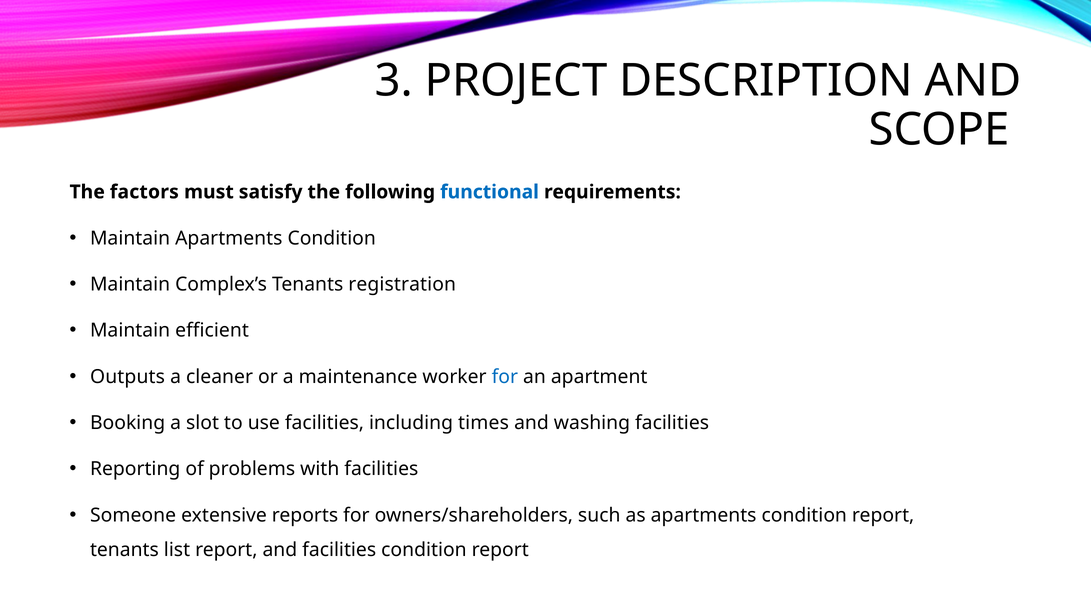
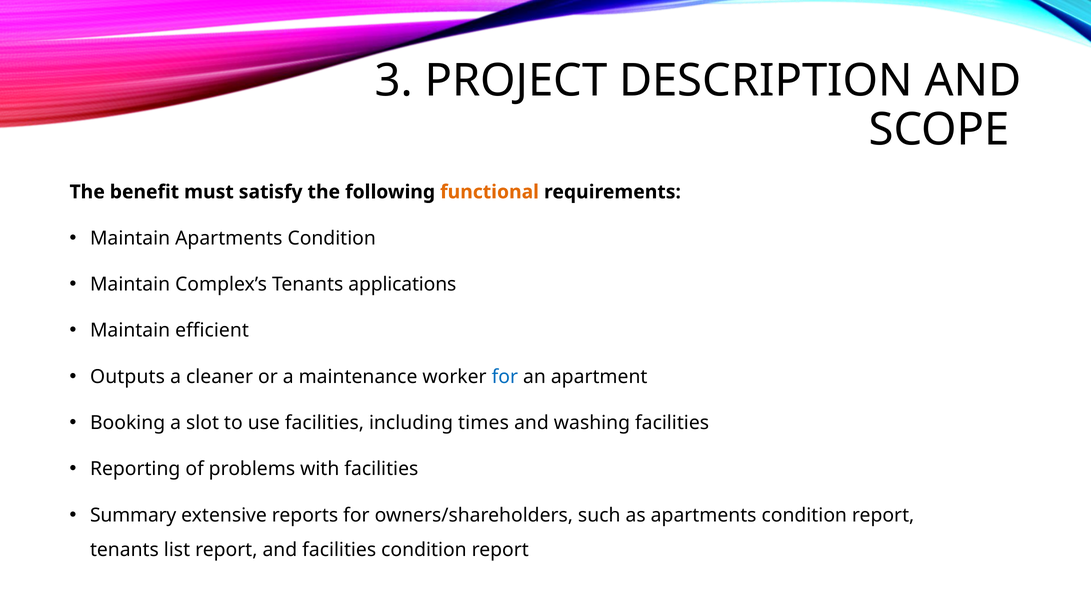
factors: factors -> benefit
functional colour: blue -> orange
registration: registration -> applications
Someone: Someone -> Summary
